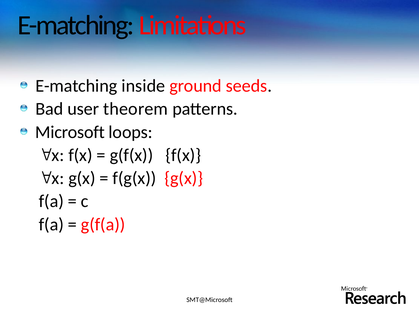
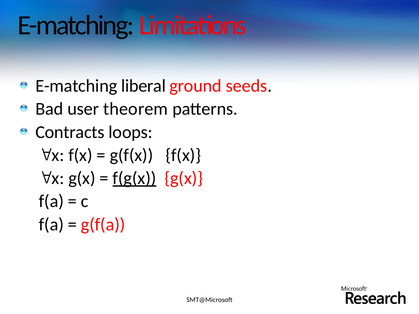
inside: inside -> liberal
Microsoft: Microsoft -> Contracts
f(g(x underline: none -> present
